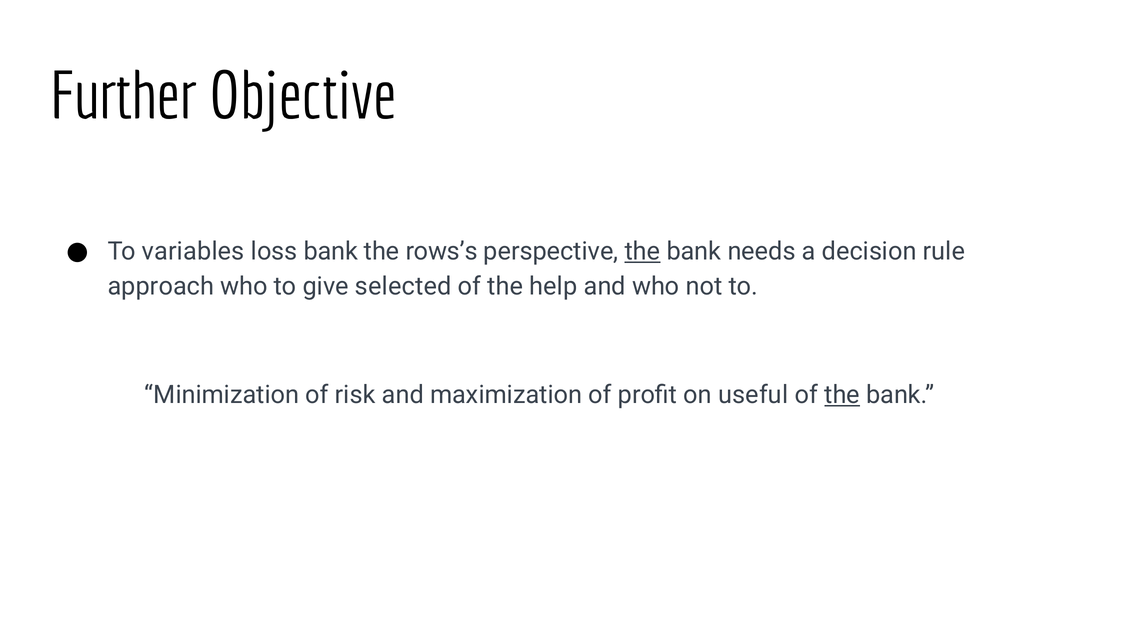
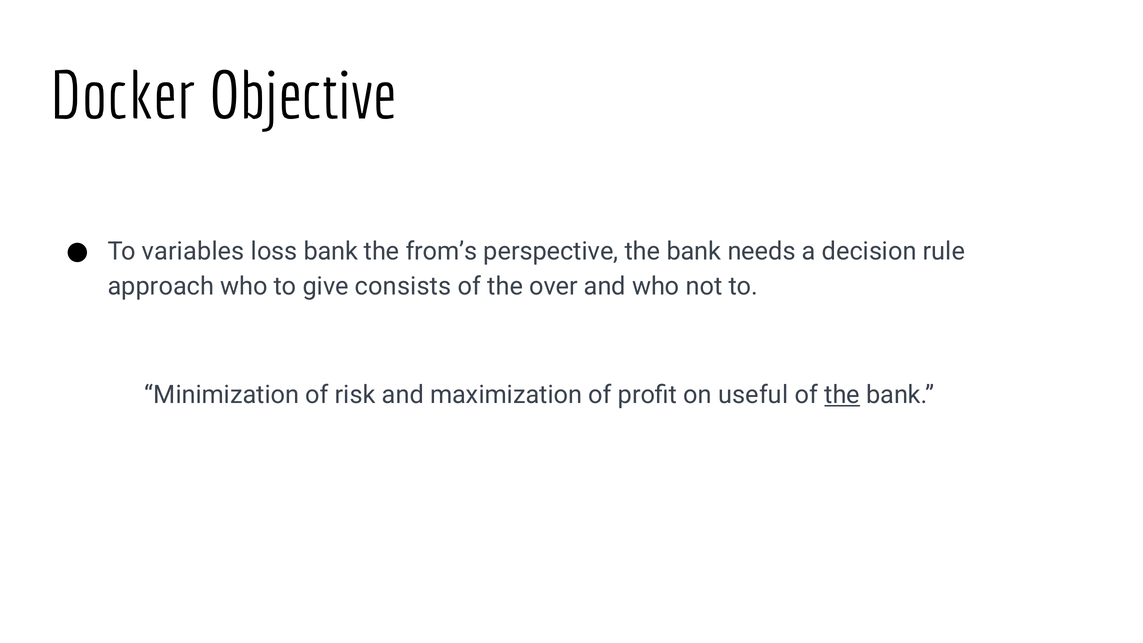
Further: Further -> Docker
rows’s: rows’s -> from’s
the at (642, 252) underline: present -> none
selected: selected -> consists
help: help -> over
